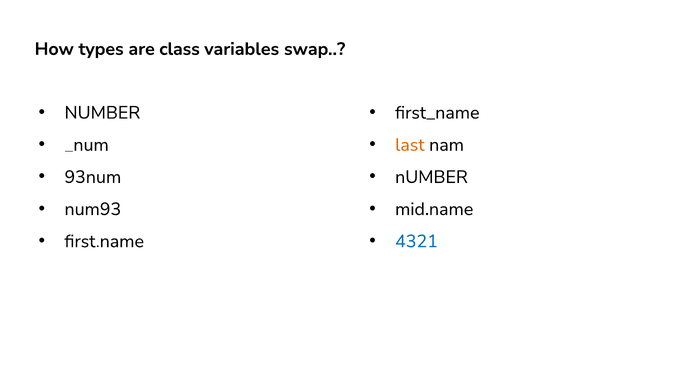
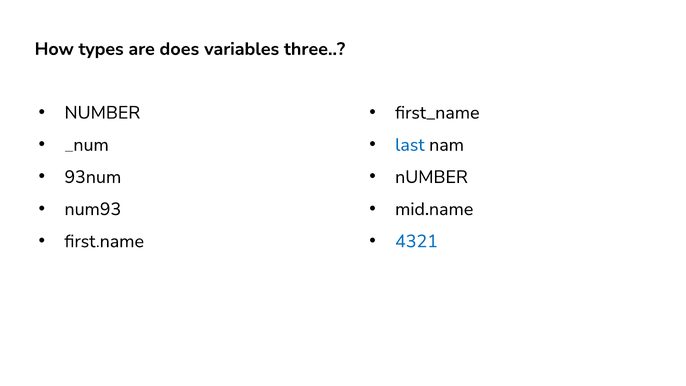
class: class -> does
swap: swap -> three
last colour: orange -> blue
